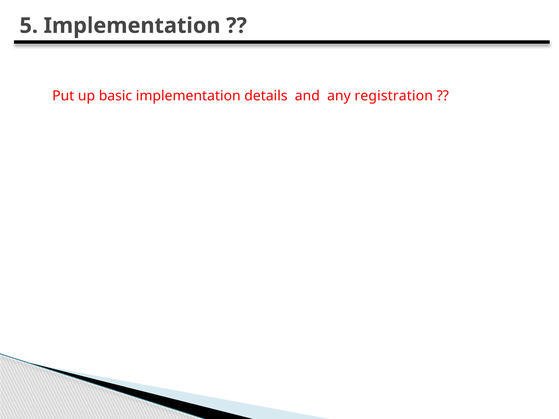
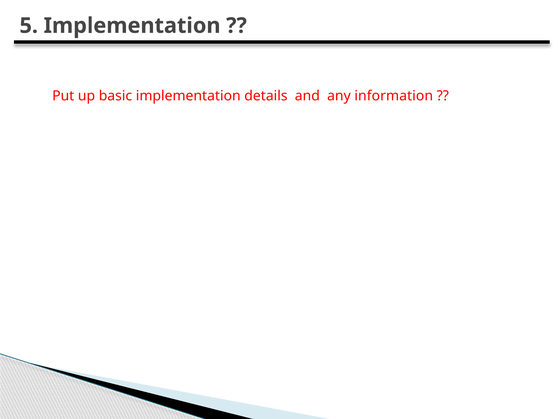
registration: registration -> information
